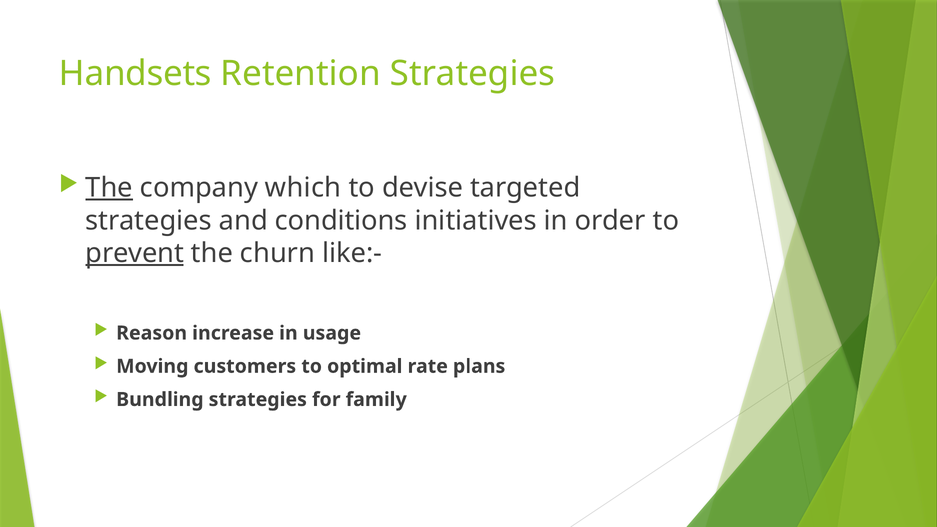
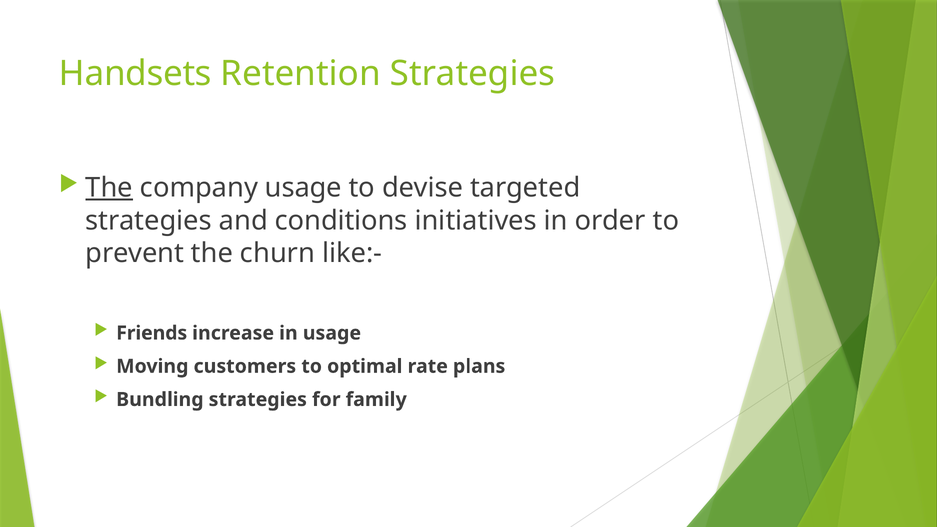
company which: which -> usage
prevent underline: present -> none
Reason: Reason -> Friends
